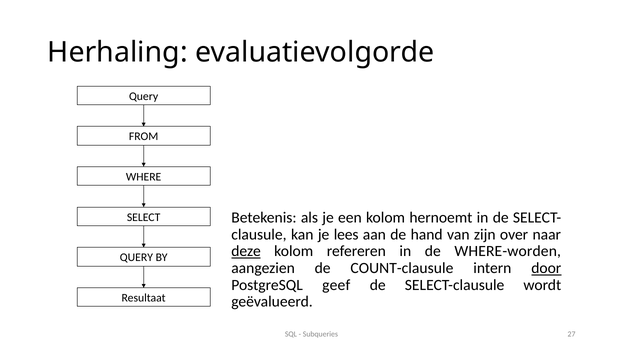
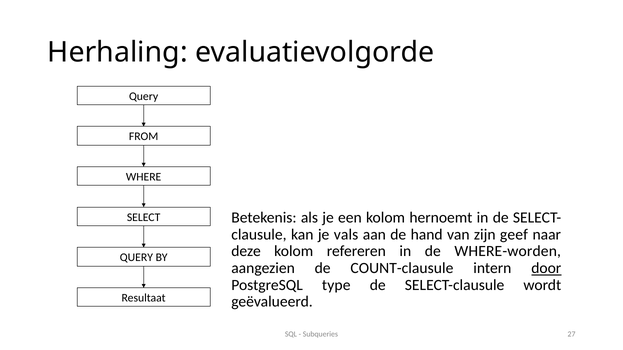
lees: lees -> vals
over: over -> geef
deze underline: present -> none
geef: geef -> type
